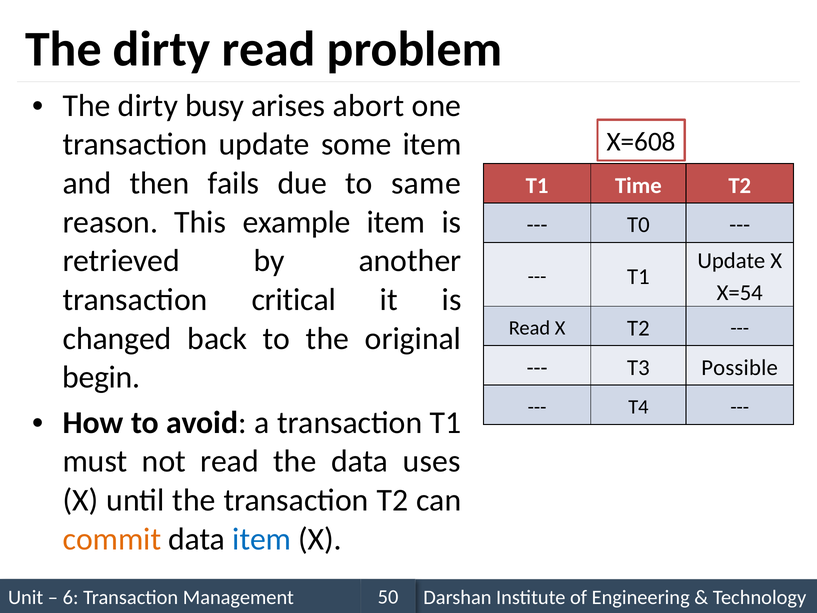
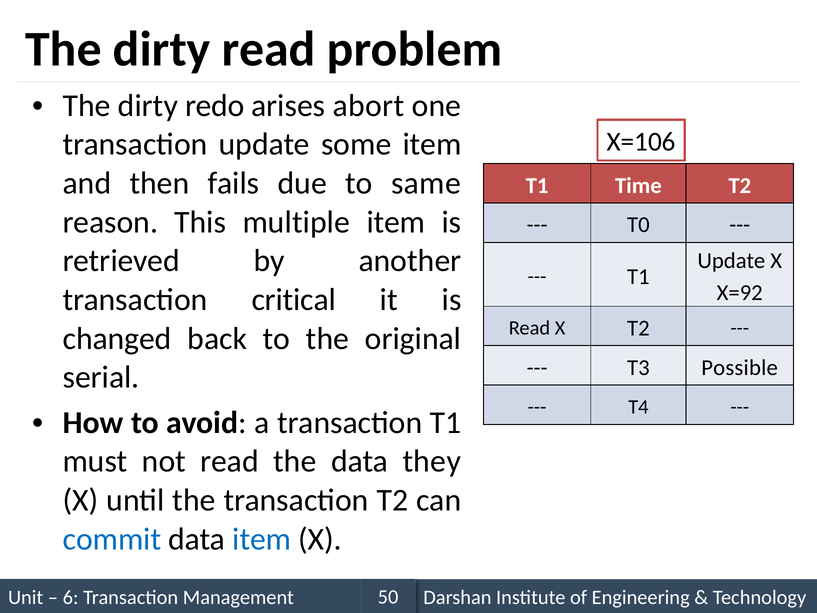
busy: busy -> redo
X=608: X=608 -> X=106
example: example -> multiple
X=54: X=54 -> X=92
begin: begin -> serial
uses: uses -> they
commit colour: orange -> blue
